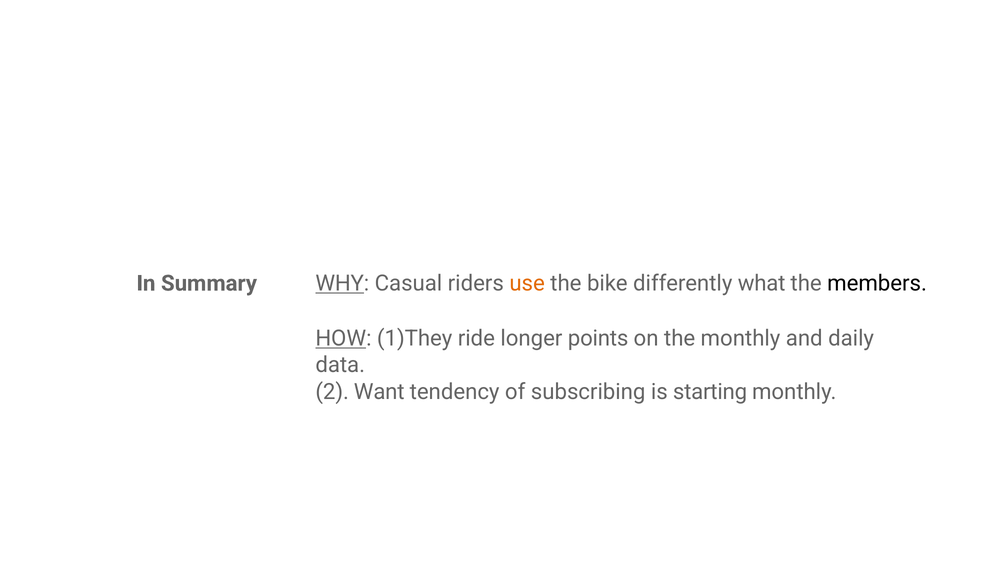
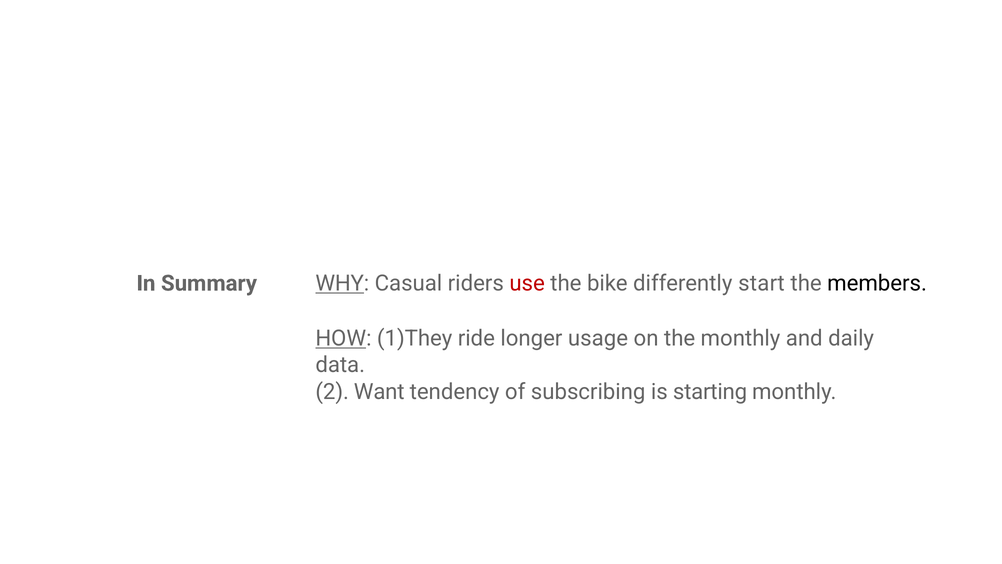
use colour: orange -> red
what: what -> start
points: points -> usage
